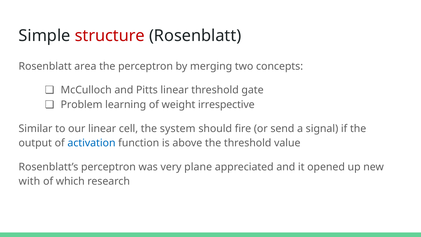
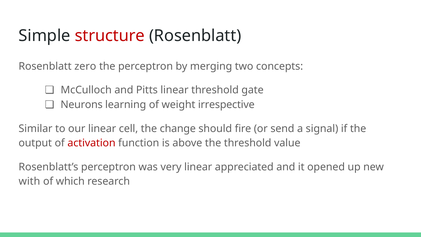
area: area -> zero
Problem: Problem -> Neurons
system: system -> change
activation colour: blue -> red
very plane: plane -> linear
